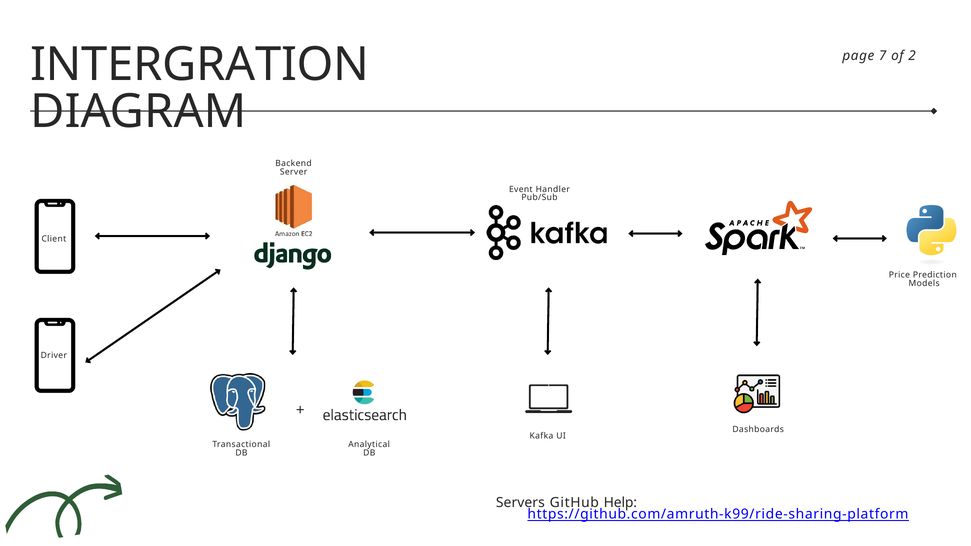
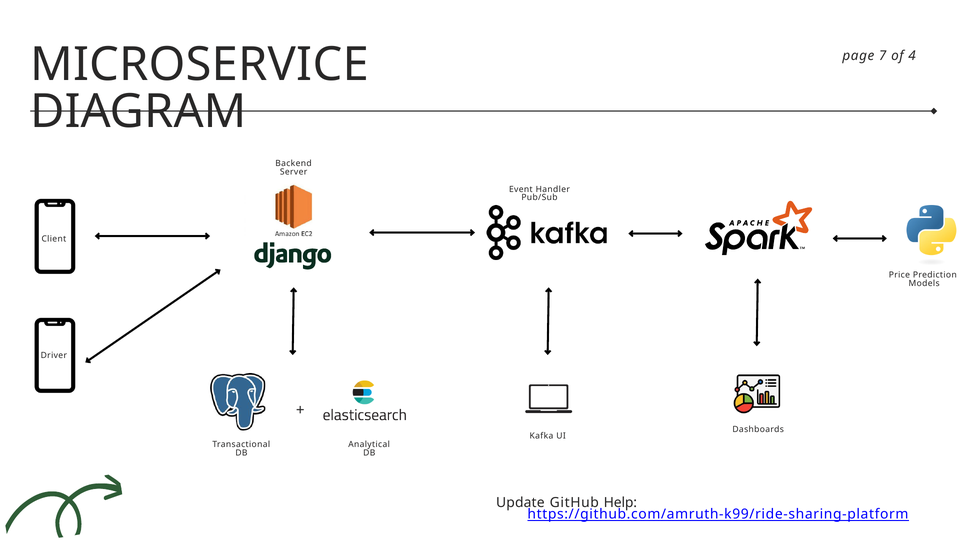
INTERGRATION: INTERGRATION -> MICROSERVICE
2: 2 -> 4
Servers: Servers -> Update
